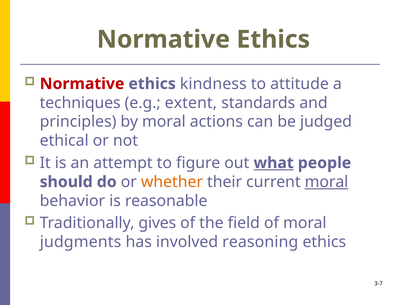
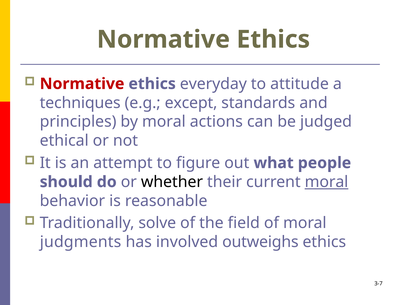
kindness: kindness -> everyday
extent: extent -> except
what underline: present -> none
whether colour: orange -> black
gives: gives -> solve
reasoning: reasoning -> outweighs
